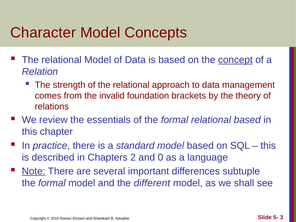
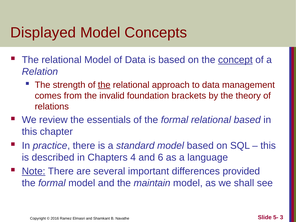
Character: Character -> Displayed
the at (104, 85) underline: none -> present
2: 2 -> 4
0: 0 -> 6
subtuple: subtuple -> provided
different: different -> maintain
